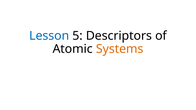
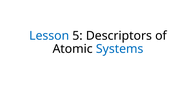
Systems colour: orange -> blue
